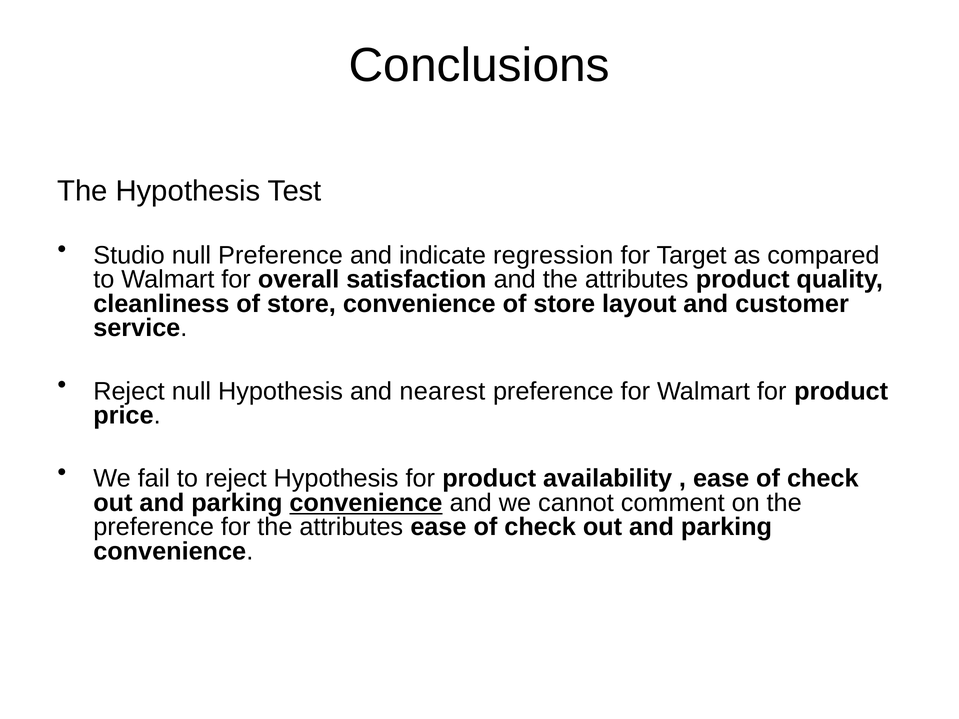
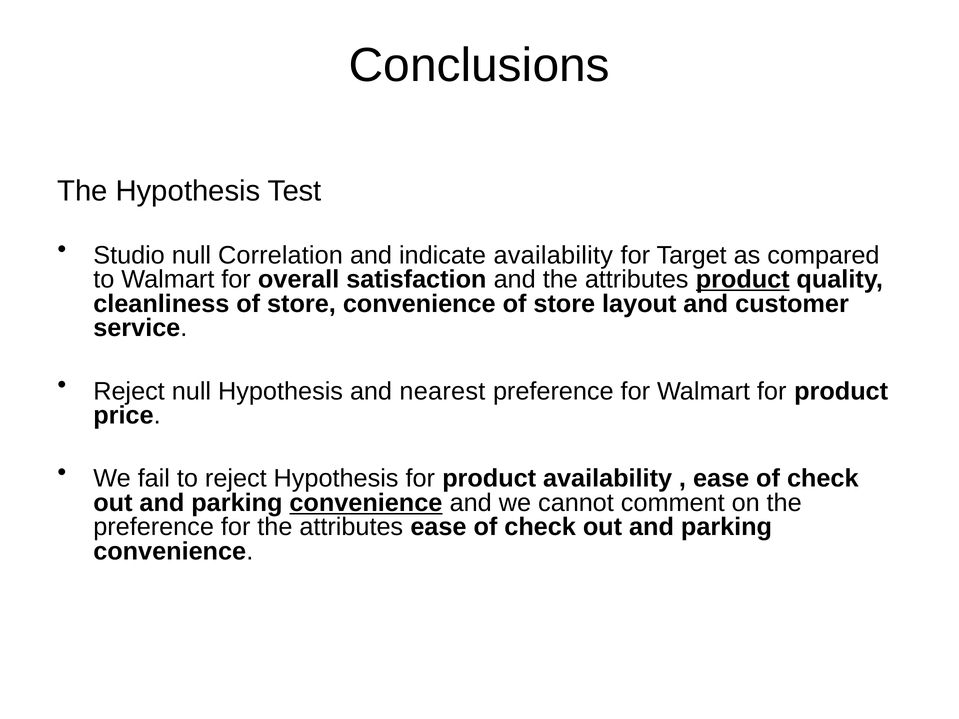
null Preference: Preference -> Correlation
indicate regression: regression -> availability
product at (743, 280) underline: none -> present
